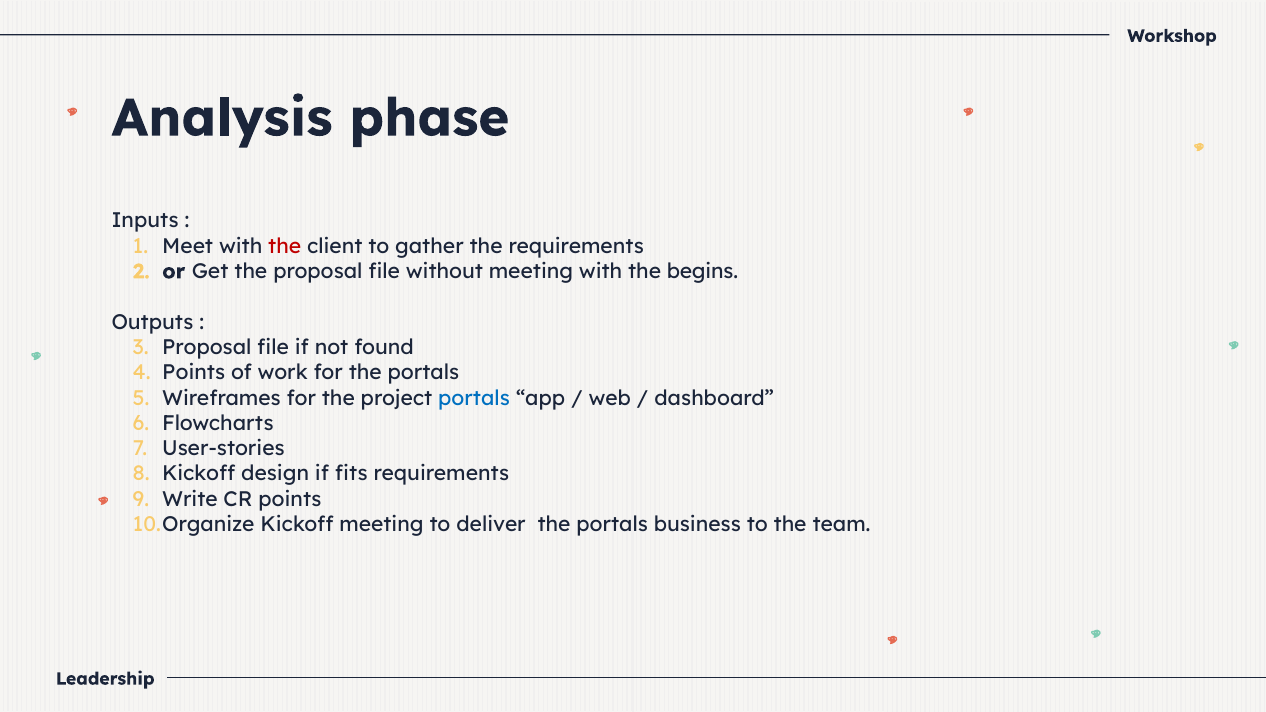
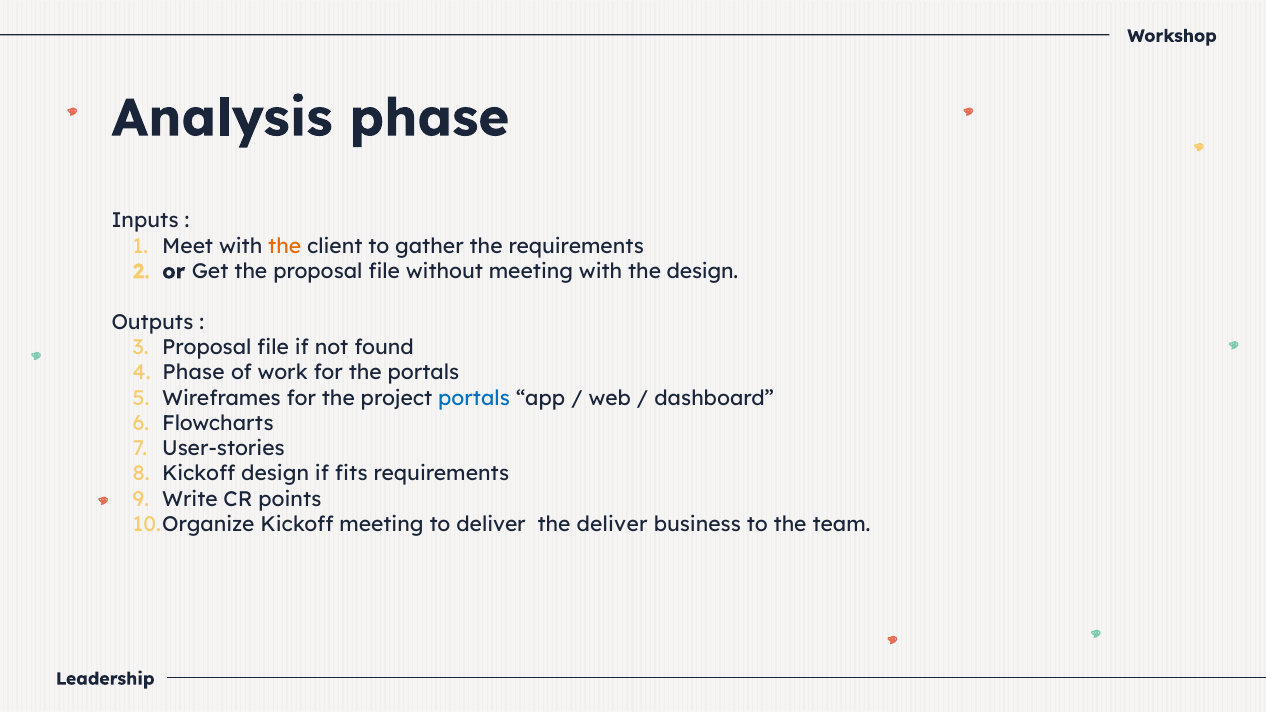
the at (285, 246) colour: red -> orange
the begins: begins -> design
Points at (194, 373): Points -> Phase
deliver the portals: portals -> deliver
